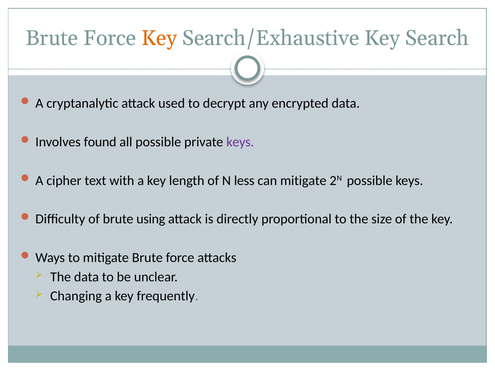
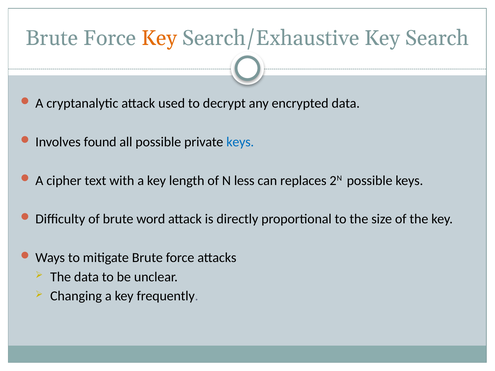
keys at (240, 142) colour: purple -> blue
can mitigate: mitigate -> replaces
using: using -> word
